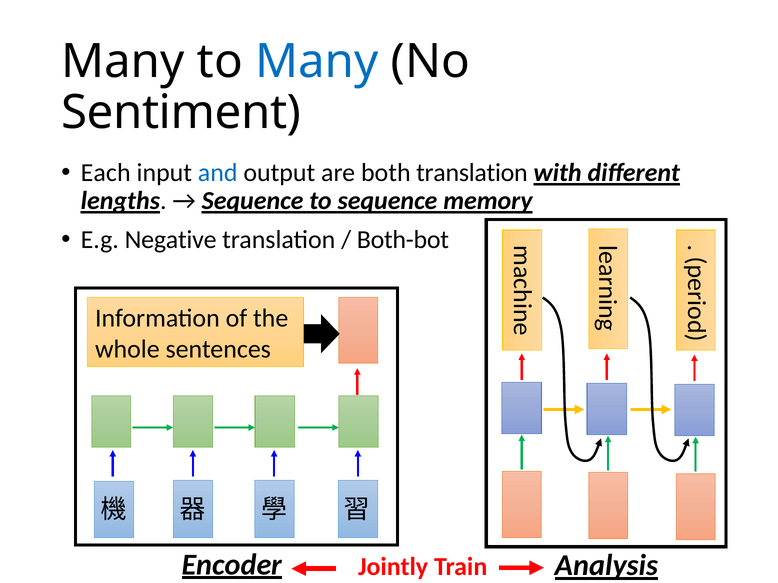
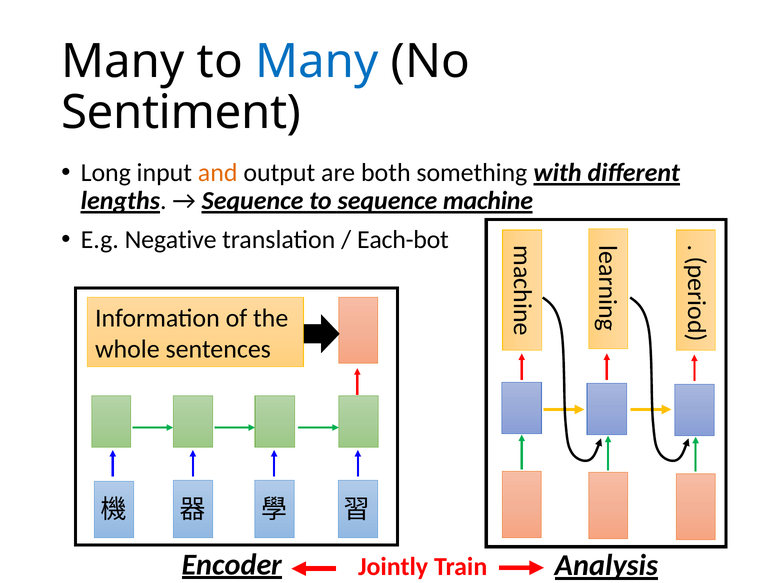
Each: Each -> Long
and colour: blue -> orange
both translation: translation -> something
memory: memory -> machine
Both-bot: Both-bot -> Each-bot
